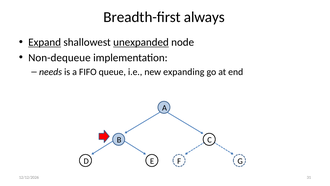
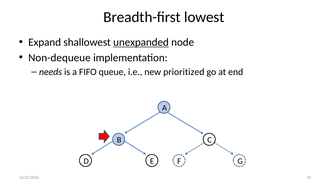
always: always -> lowest
Expand underline: present -> none
expanding: expanding -> prioritized
